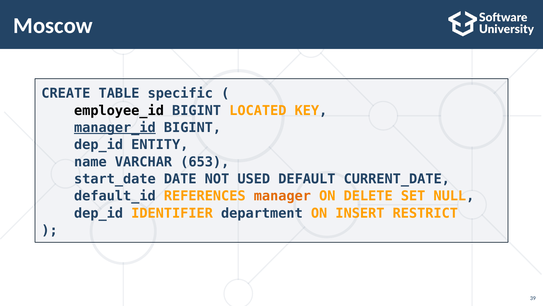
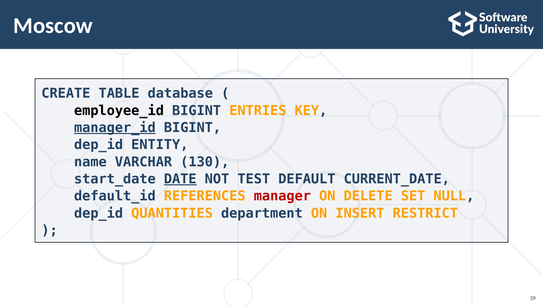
specific: specific -> database
LOCATED: LOCATED -> ENTRIES
653: 653 -> 130
DATE underline: none -> present
USED: USED -> TEST
manager colour: orange -> red
IDENTIFIER: IDENTIFIER -> QUANTITIES
